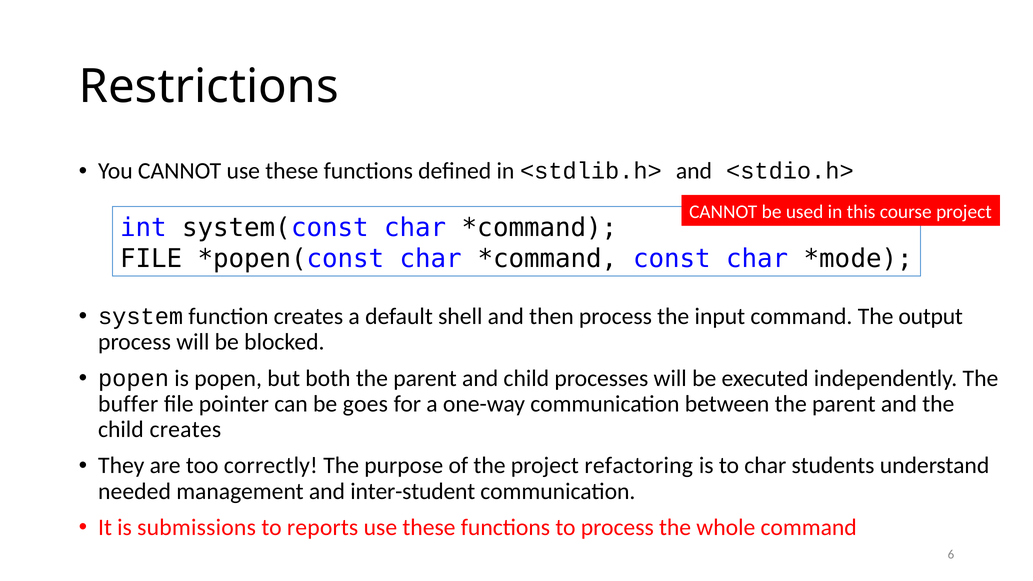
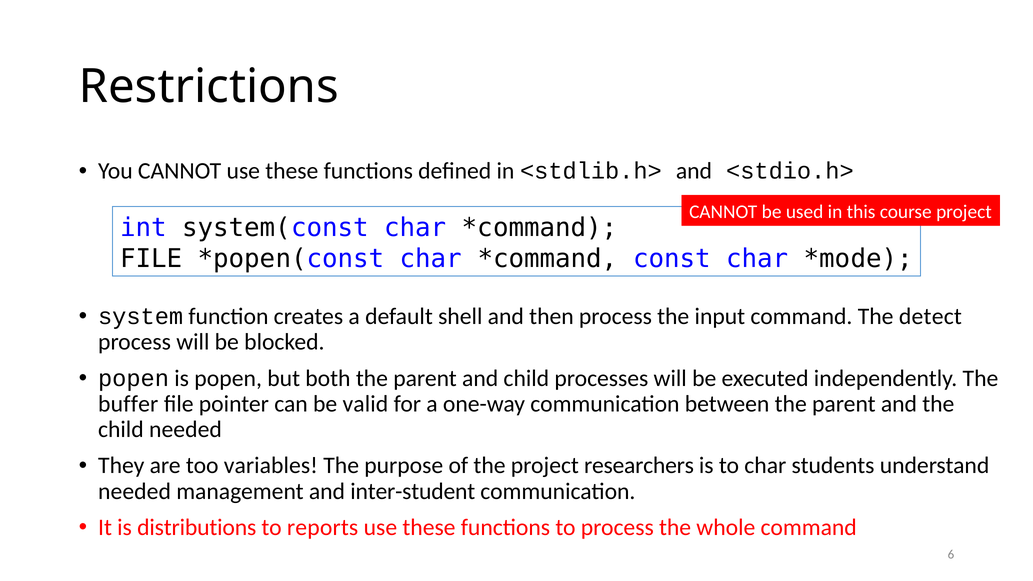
output: output -> detect
goes: goes -> valid
child creates: creates -> needed
correctly: correctly -> variables
refactoring: refactoring -> researchers
submissions: submissions -> distributions
